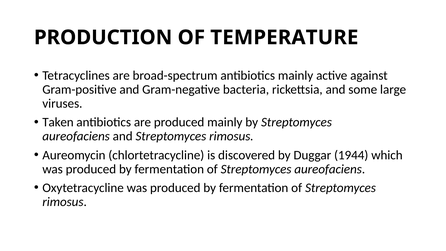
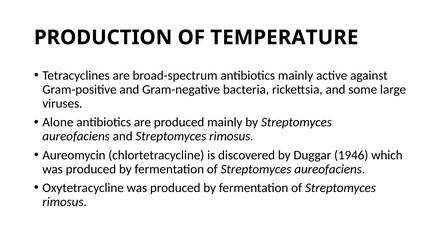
Taken: Taken -> Alone
1944: 1944 -> 1946
